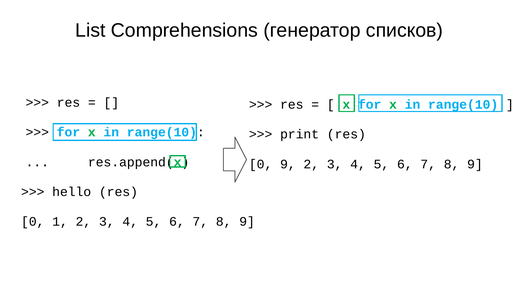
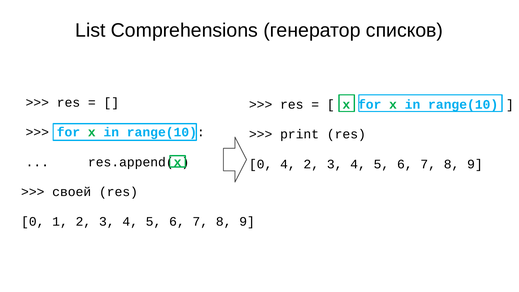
0 9: 9 -> 4
hello: hello -> своей
